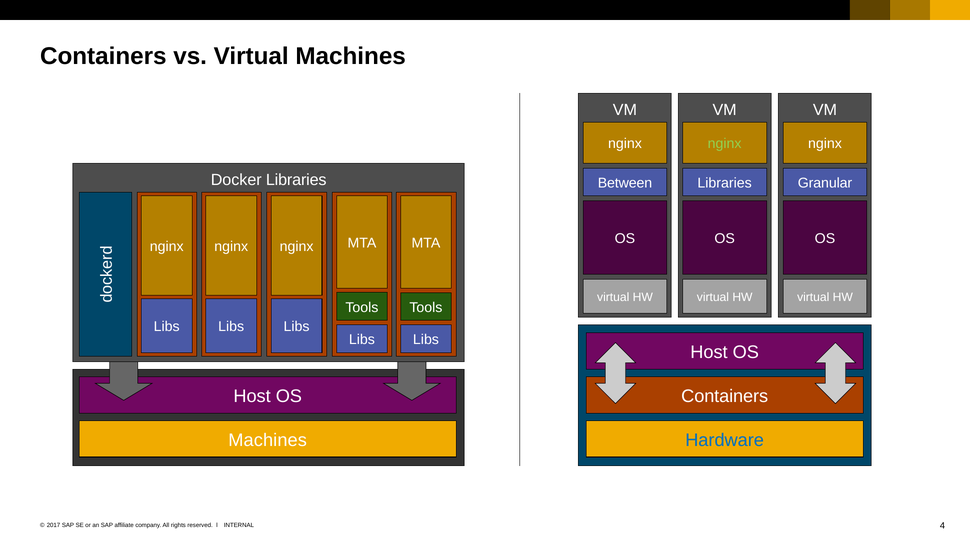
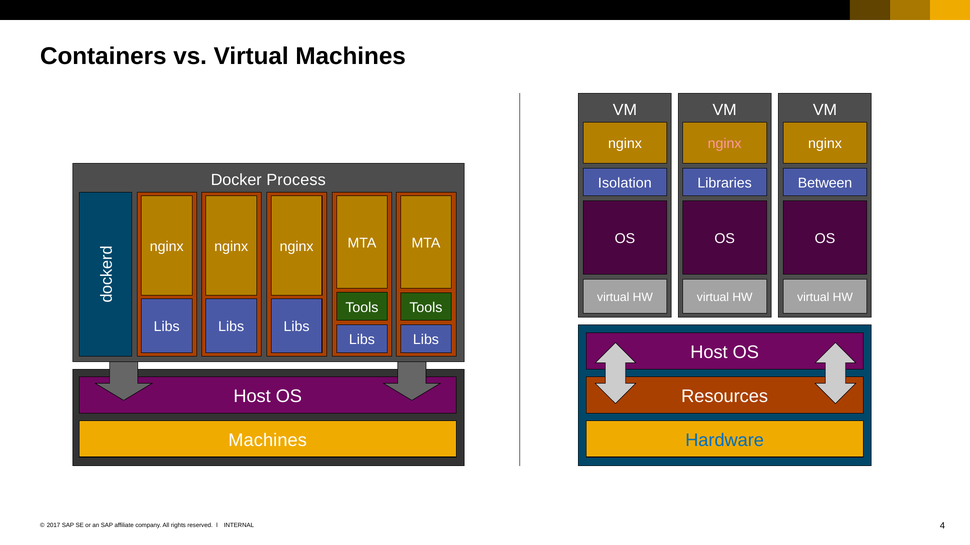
nginx at (725, 144) colour: light green -> pink
Docker Libraries: Libraries -> Process
Between: Between -> Isolation
Granular: Granular -> Between
Containers at (725, 397): Containers -> Resources
